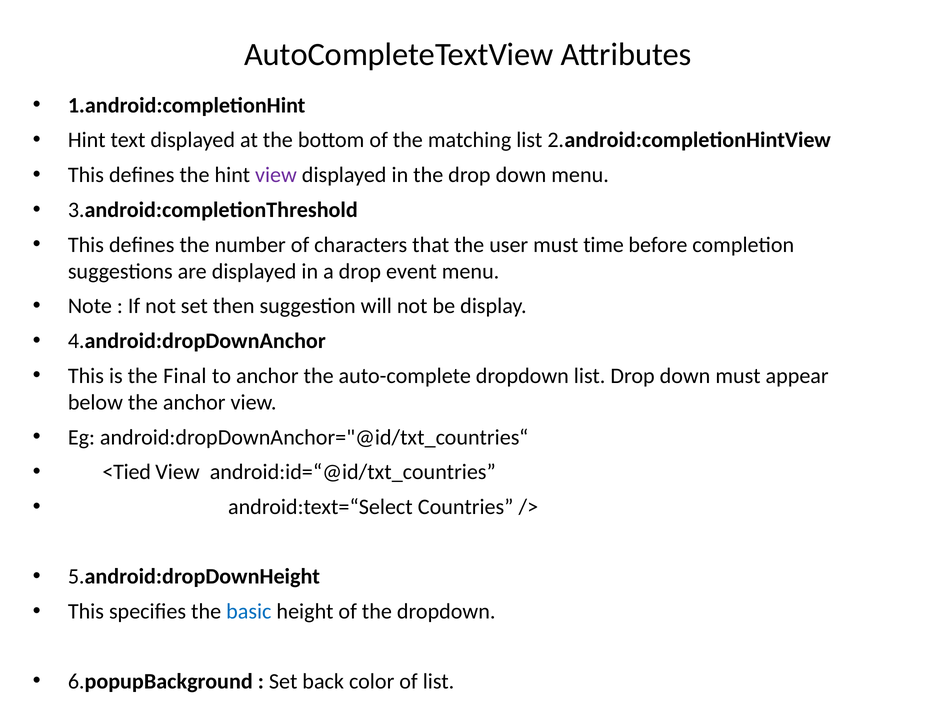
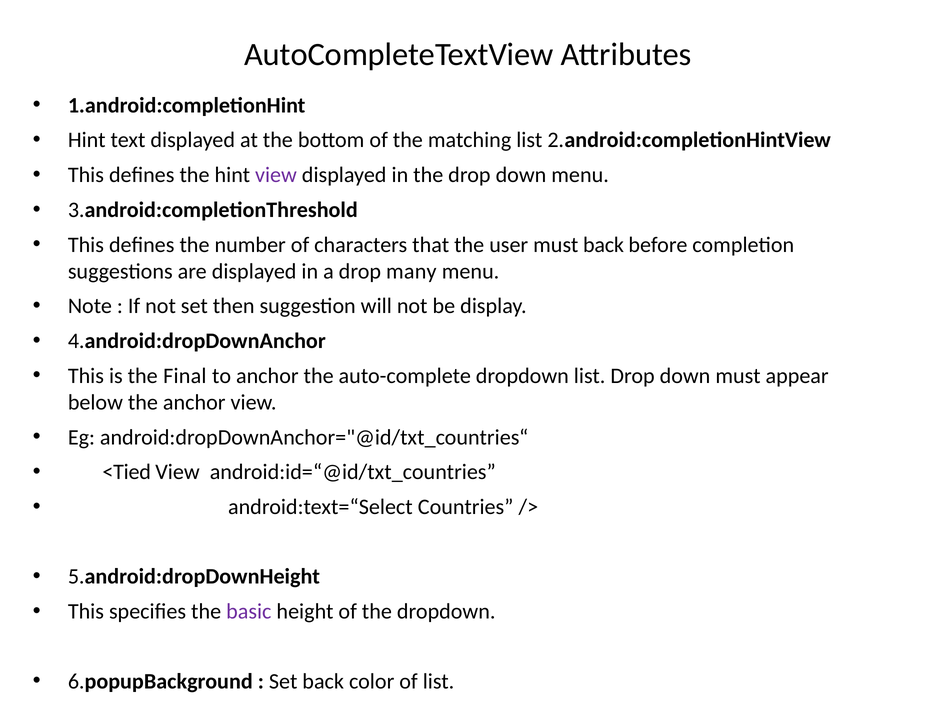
must time: time -> back
event: event -> many
basic colour: blue -> purple
